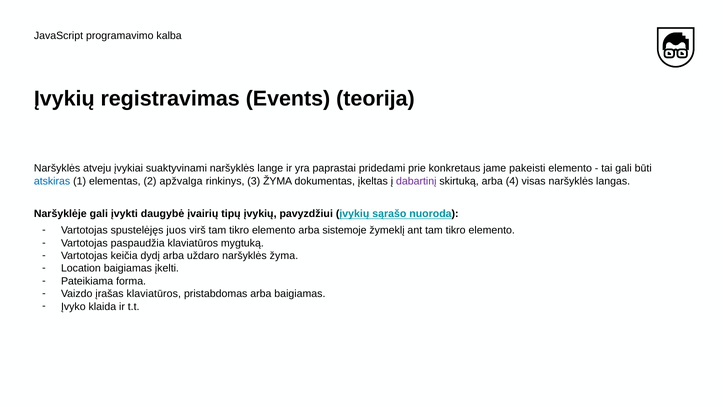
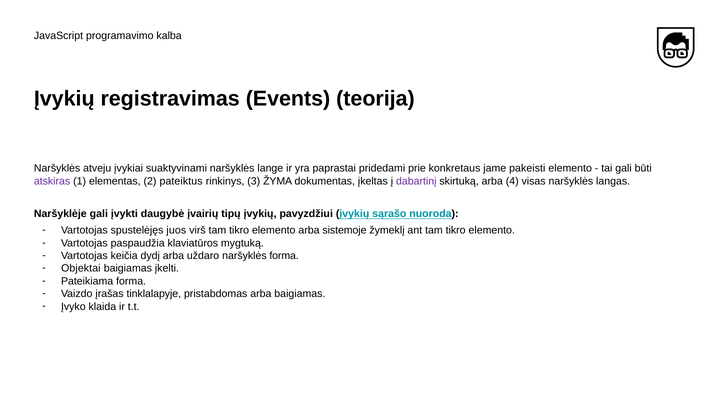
atskiras colour: blue -> purple
apžvalga: apžvalga -> pateiktus
naršyklės žyma: žyma -> forma
Location: Location -> Objektai
įrašas klaviatūros: klaviatūros -> tinklalapyje
